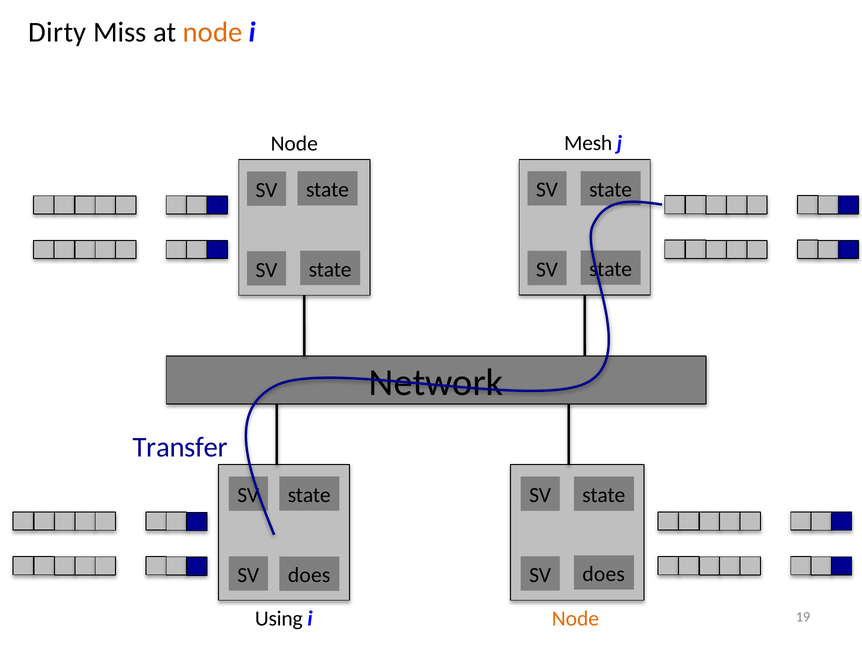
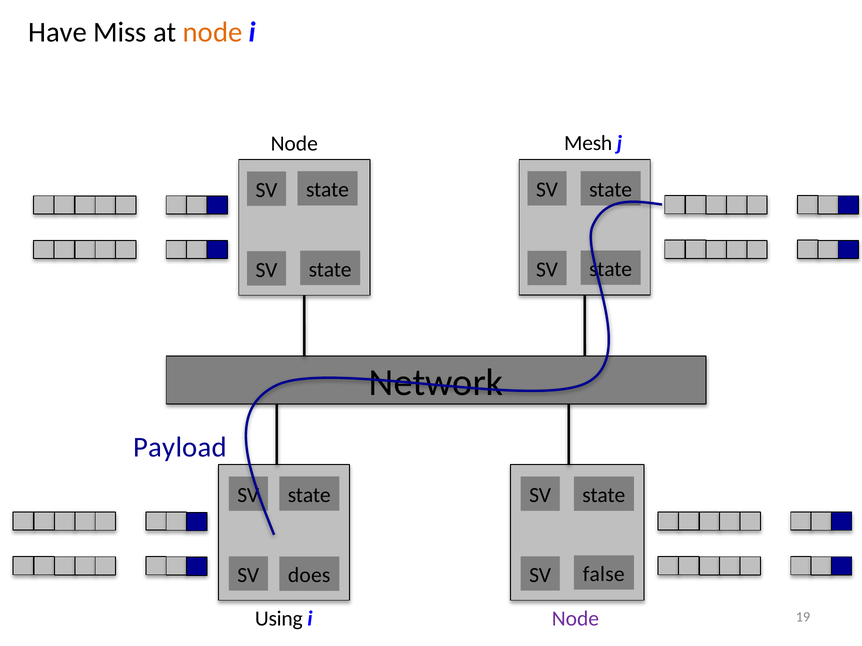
Dirty: Dirty -> Have
Transfer: Transfer -> Payload
does at (604, 574): does -> false
Node at (575, 619) colour: orange -> purple
